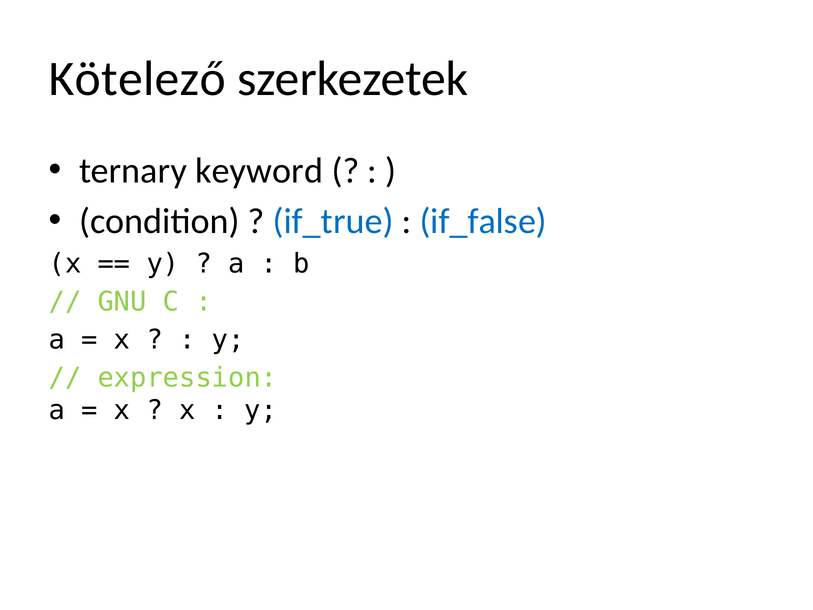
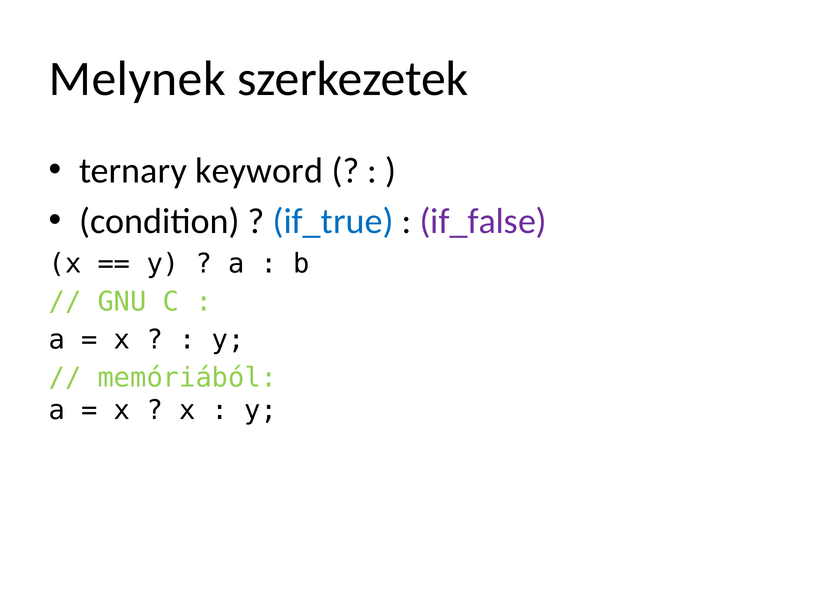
Kötelező: Kötelező -> Melynek
if_false colour: blue -> purple
expression: expression -> memóriából
